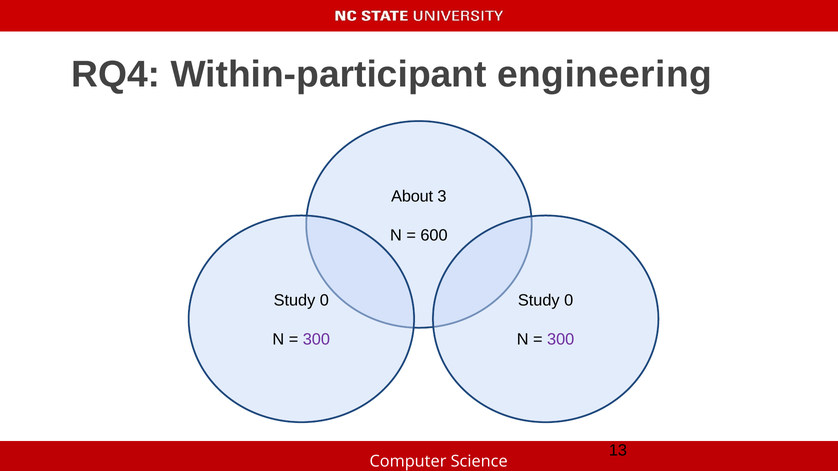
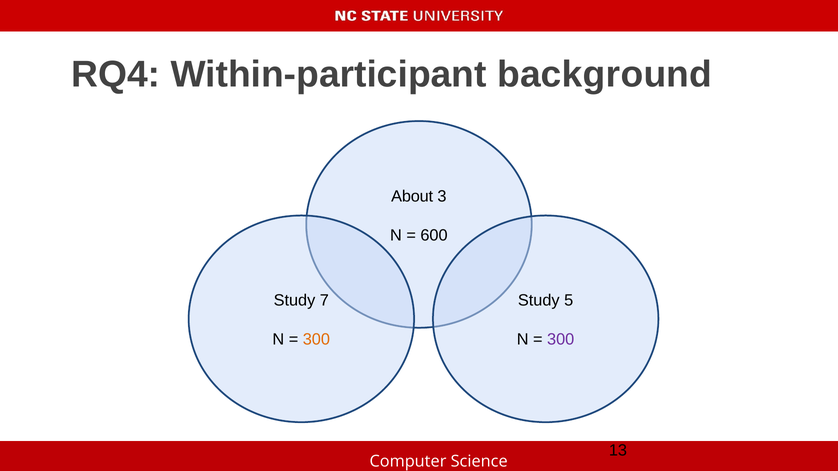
engineering: engineering -> background
0 at (324, 301): 0 -> 7
0 at (569, 301): 0 -> 5
300 at (316, 340) colour: purple -> orange
